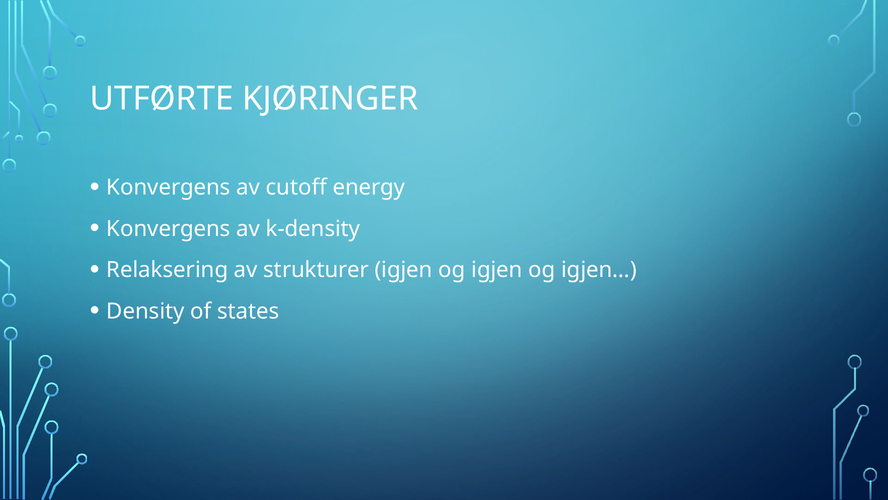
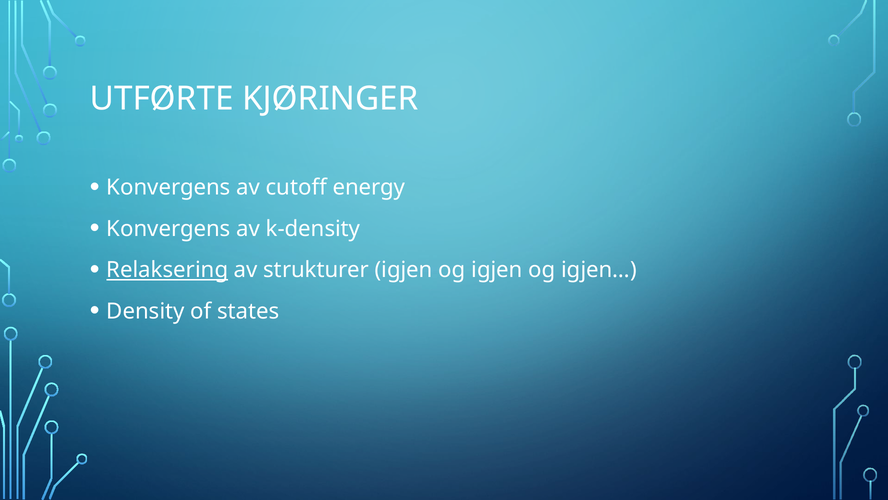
Relaksering underline: none -> present
